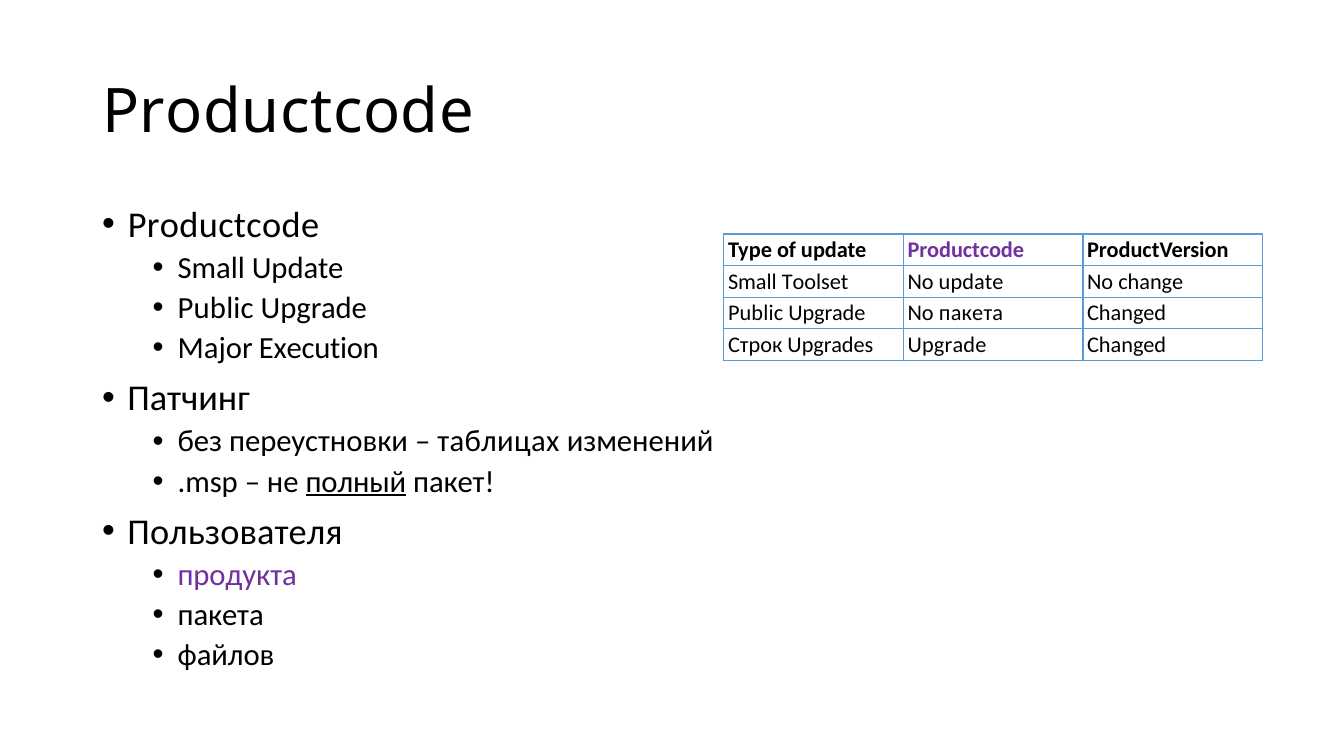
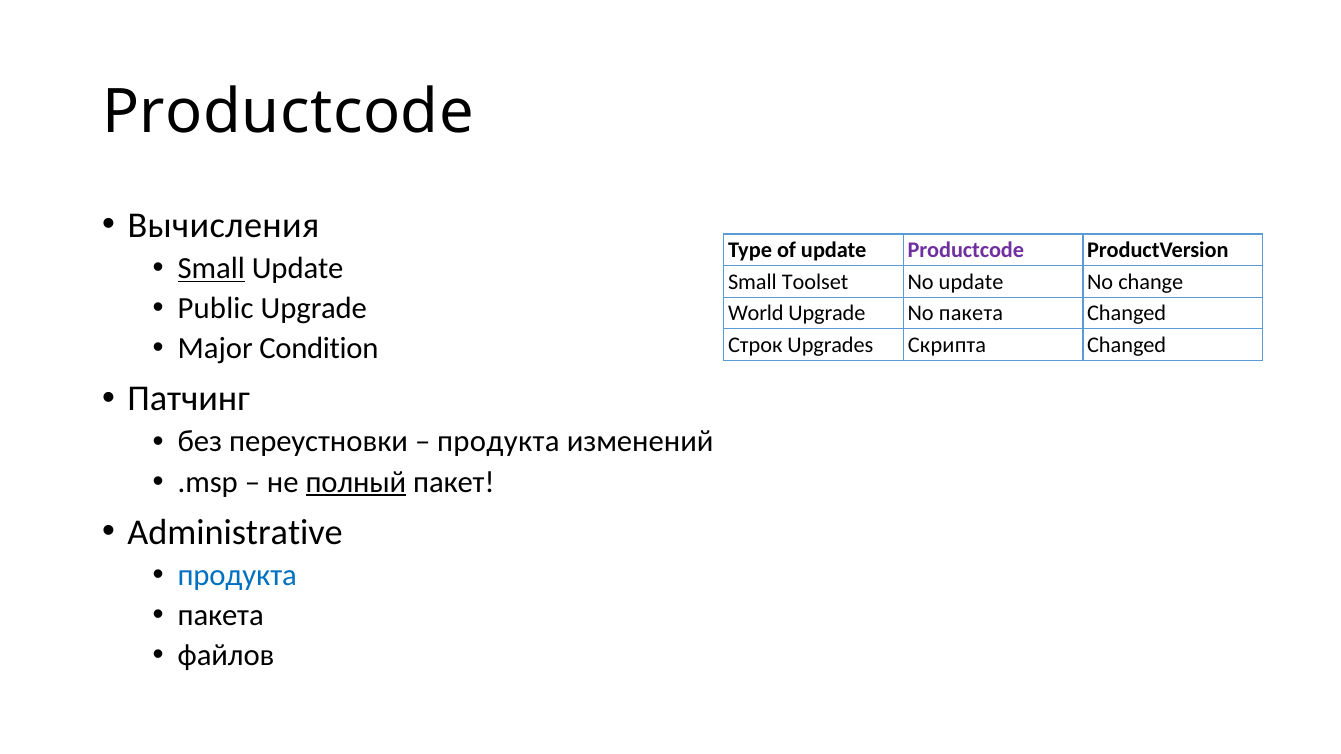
Productcode at (223, 225): Productcode -> Вычисления
Small at (211, 268) underline: none -> present
Public at (756, 313): Public -> World
Execution: Execution -> Condition
Upgrades Upgrade: Upgrade -> Скрипта
таблицах at (498, 442): таблицах -> продукта
Пользователя: Пользователя -> Administrative
продукта at (237, 575) colour: purple -> blue
